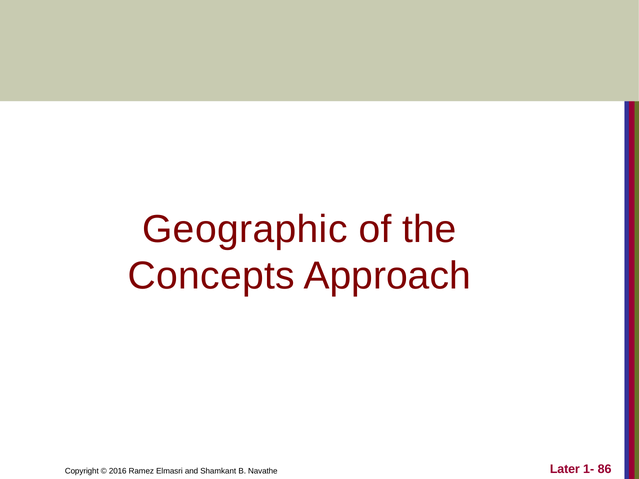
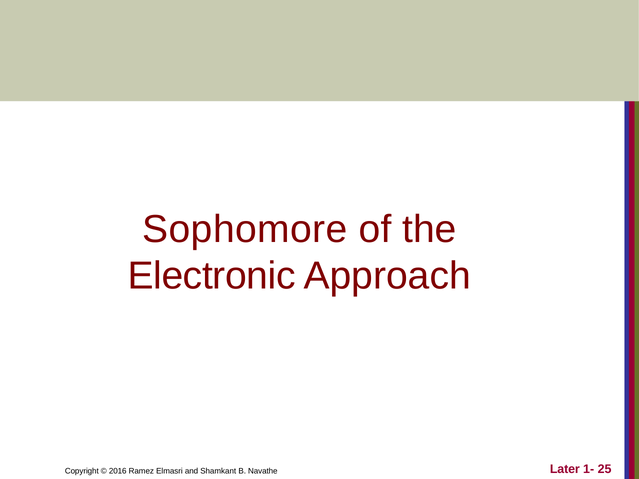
Geographic: Geographic -> Sophomore
Concepts: Concepts -> Electronic
86: 86 -> 25
